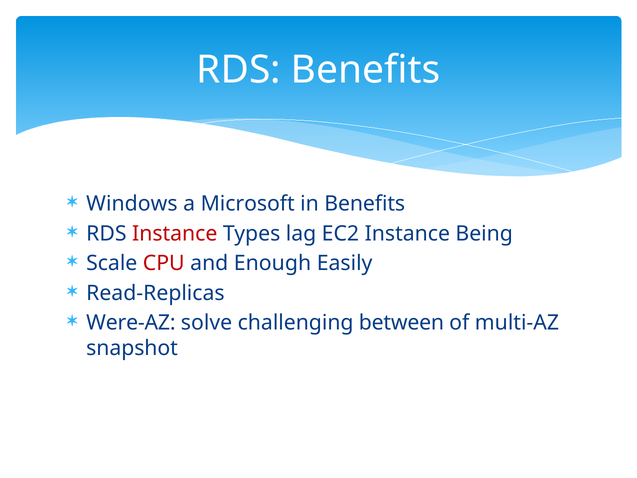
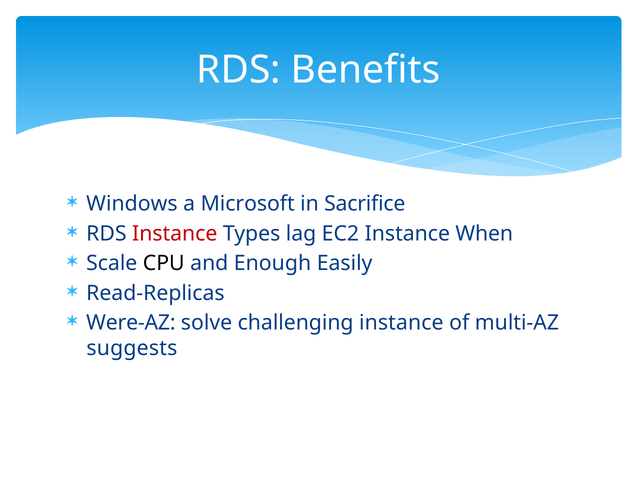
in Benefits: Benefits -> Sacrifice
Being: Being -> When
CPU colour: red -> black
challenging between: between -> instance
snapshot: snapshot -> suggests
